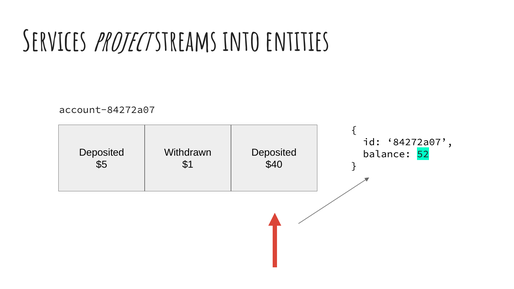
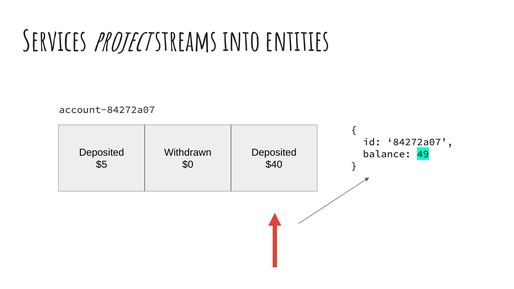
52: 52 -> 49
$1: $1 -> $0
